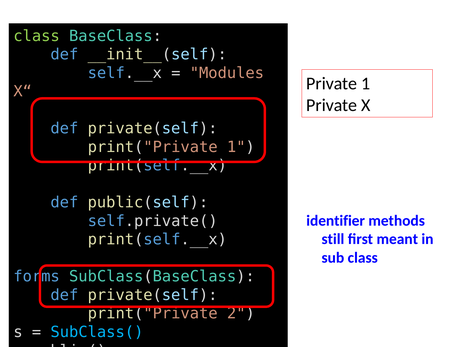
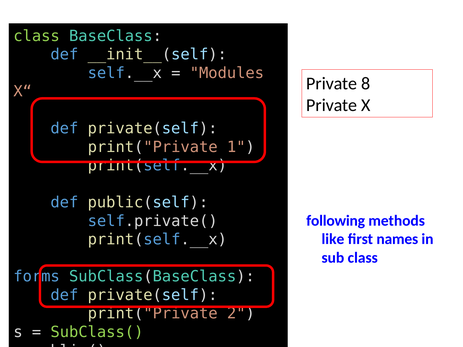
Private 1: 1 -> 8
identifier: identifier -> following
still: still -> like
meant: meant -> names
SubClass( colour: light blue -> light green
